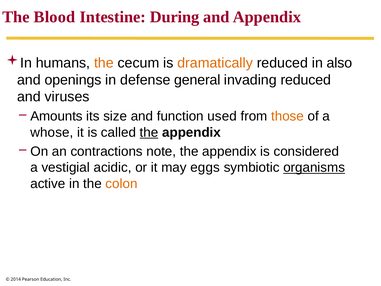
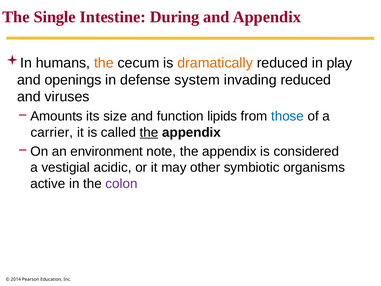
Blood: Blood -> Single
also: also -> play
general: general -> system
used: used -> lipids
those colour: orange -> blue
whose: whose -> carrier
contractions: contractions -> environment
eggs: eggs -> other
organisms underline: present -> none
colon colour: orange -> purple
